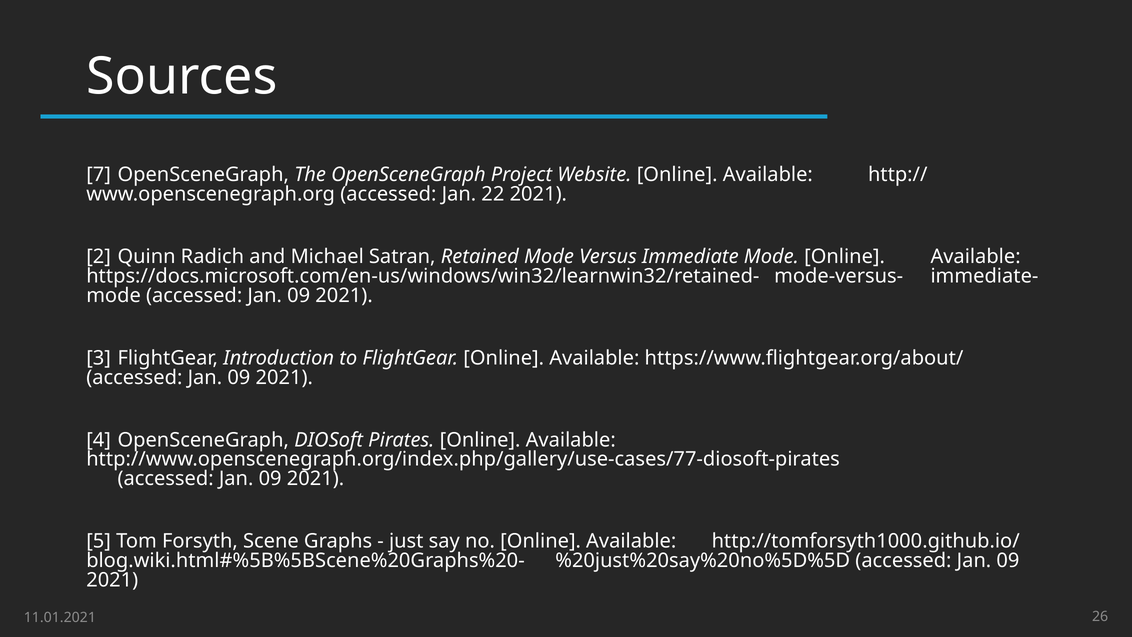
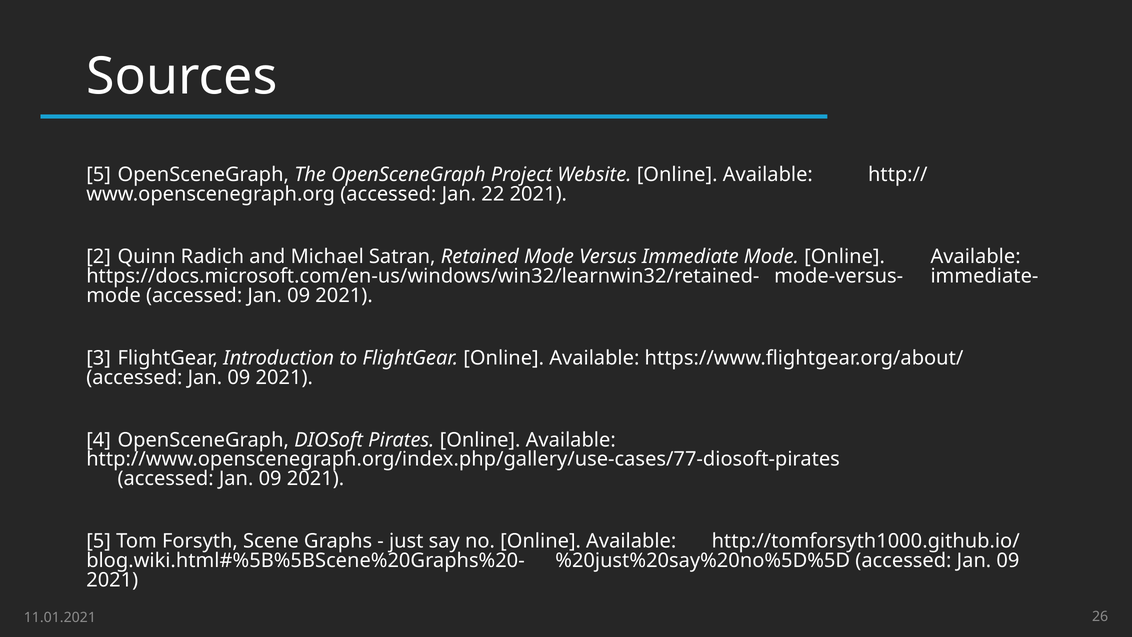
7 at (99, 175): 7 -> 5
